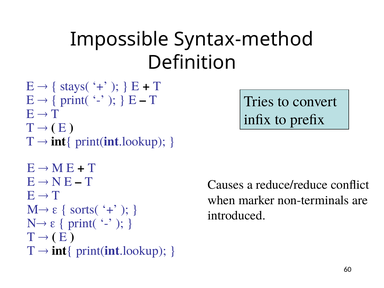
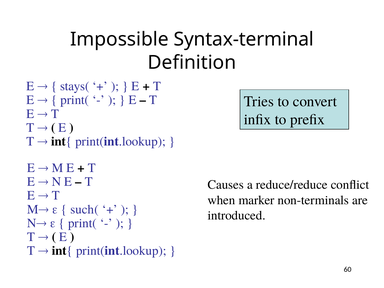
Syntax-method: Syntax-method -> Syntax-terminal
sorts(: sorts( -> such(
